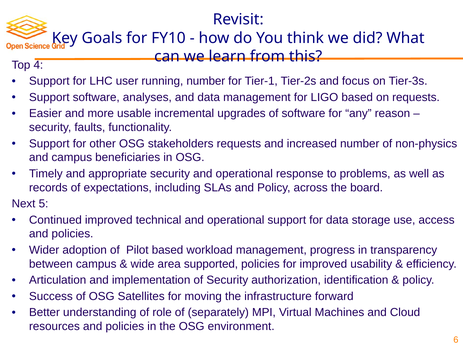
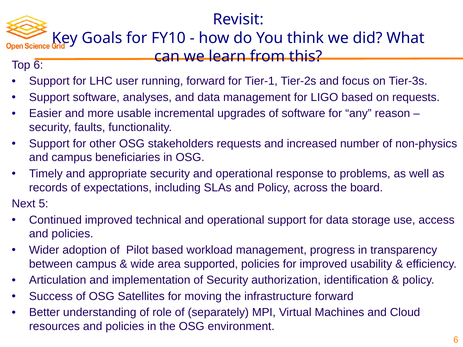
Top 4: 4 -> 6
running number: number -> forward
